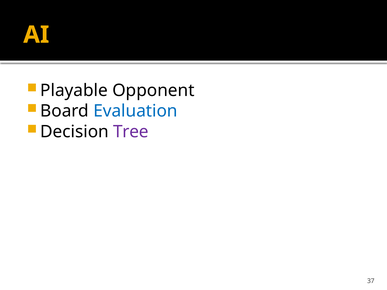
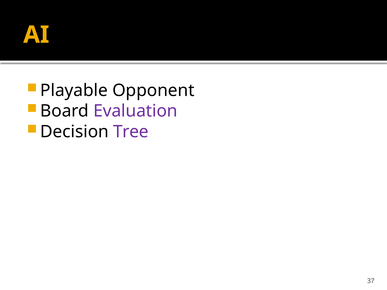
Evaluation colour: blue -> purple
